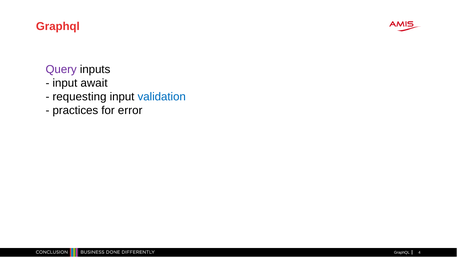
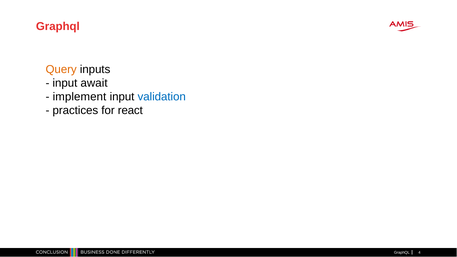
Query colour: purple -> orange
requesting: requesting -> implement
error: error -> react
